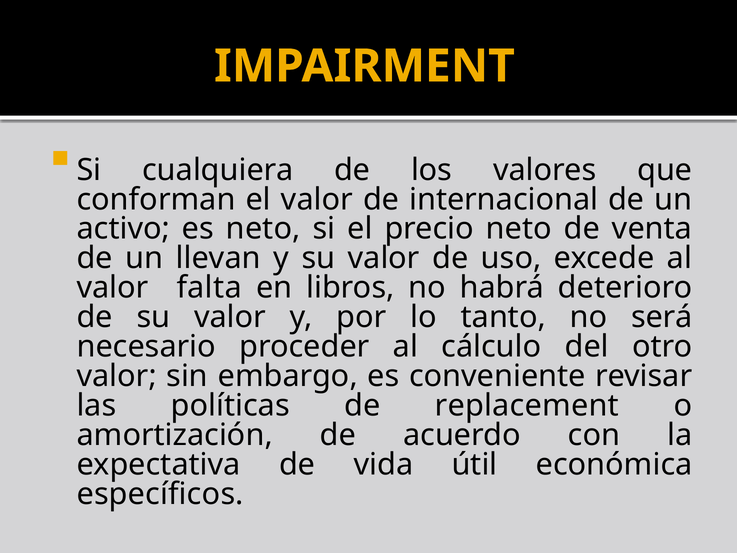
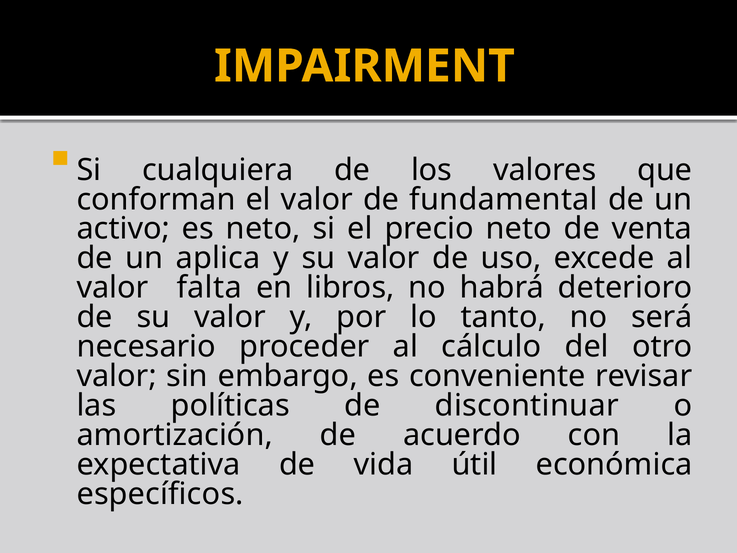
internacional: internacional -> fundamental
llevan: llevan -> aplica
replacement: replacement -> discontinuar
